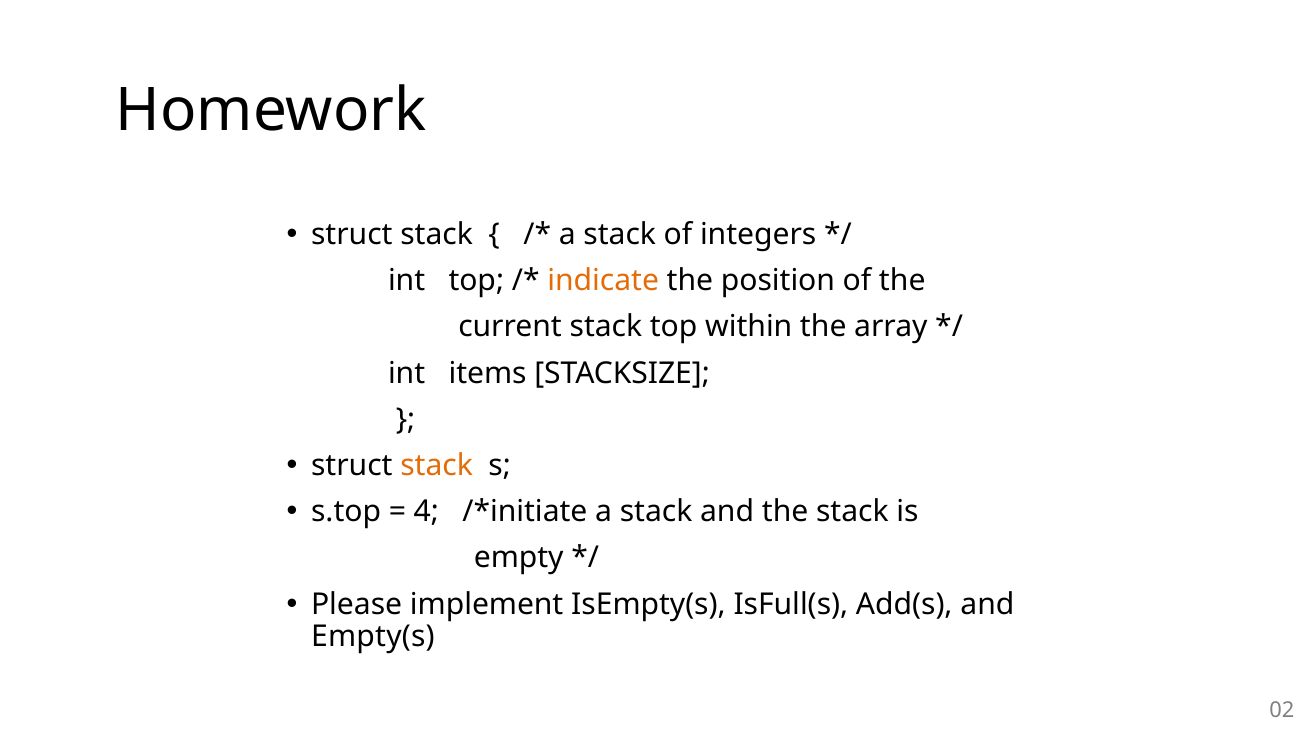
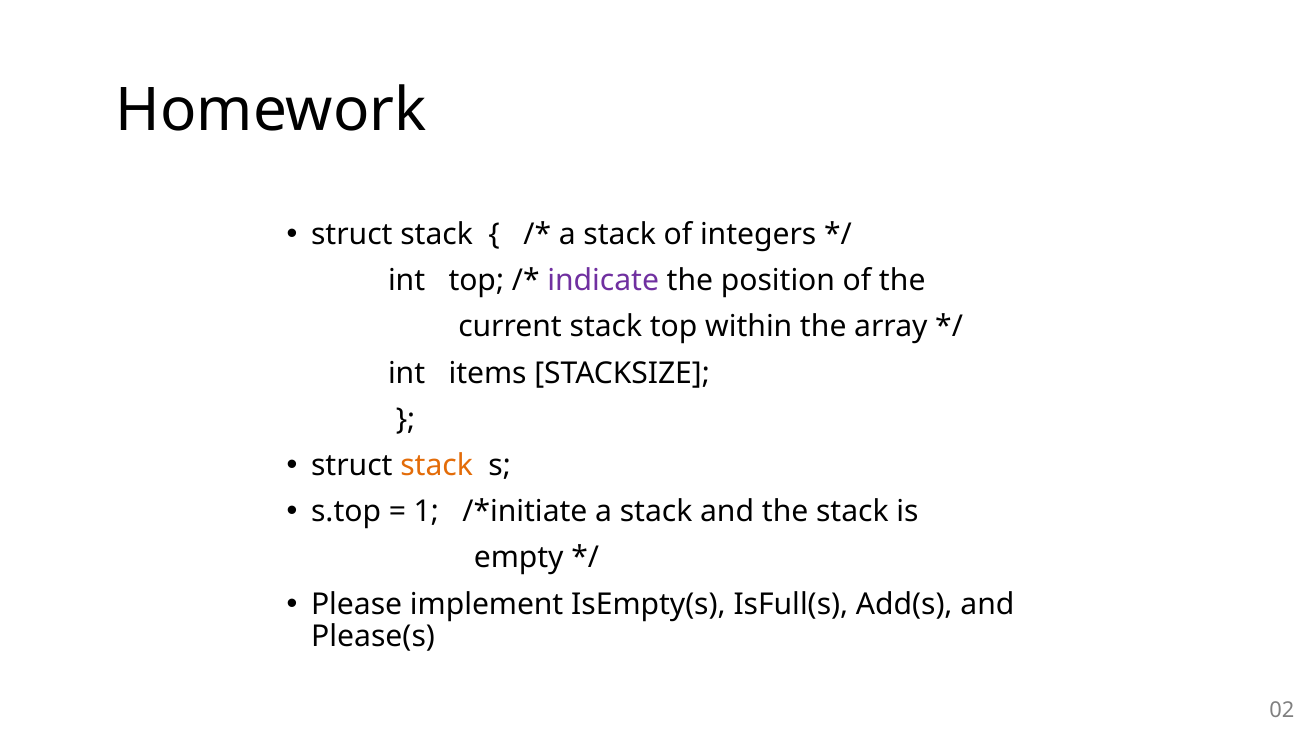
indicate colour: orange -> purple
4: 4 -> 1
Empty(s: Empty(s -> Please(s
